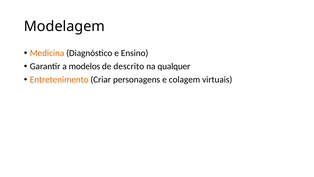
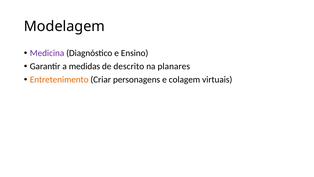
Medicina colour: orange -> purple
modelos: modelos -> medidas
qualquer: qualquer -> planares
